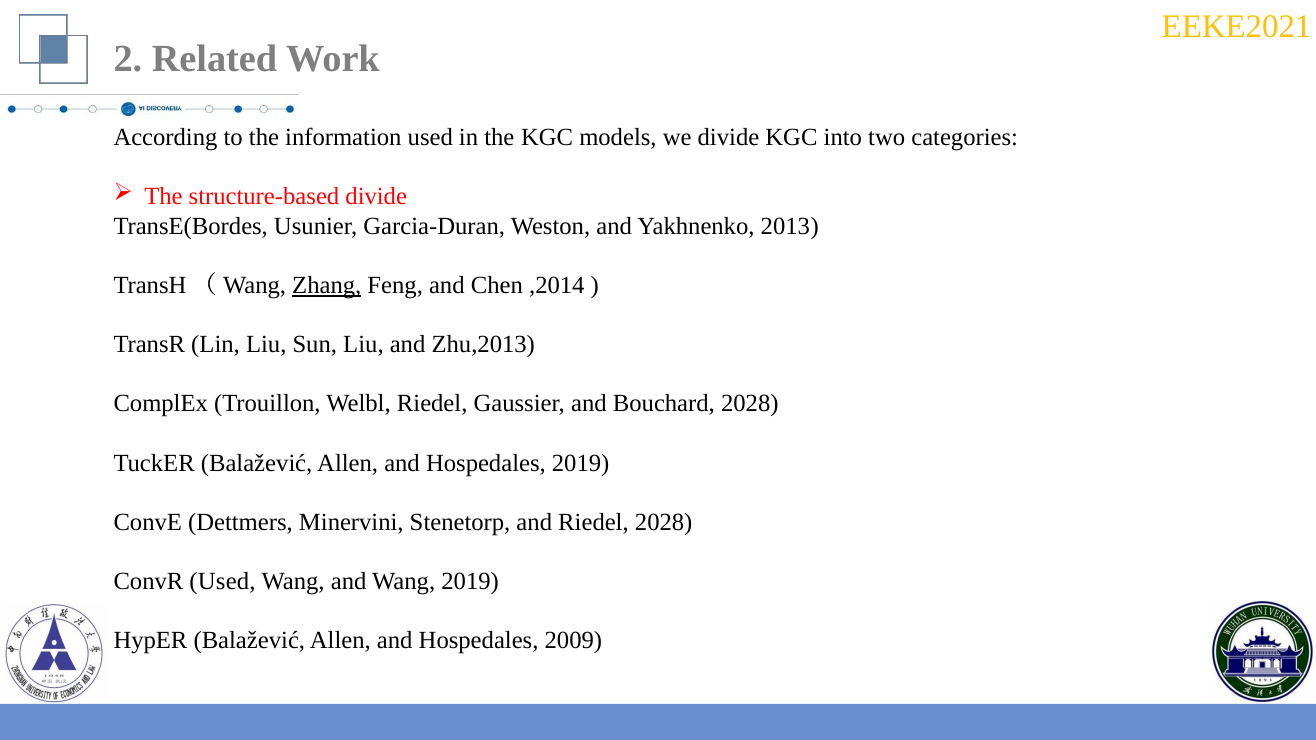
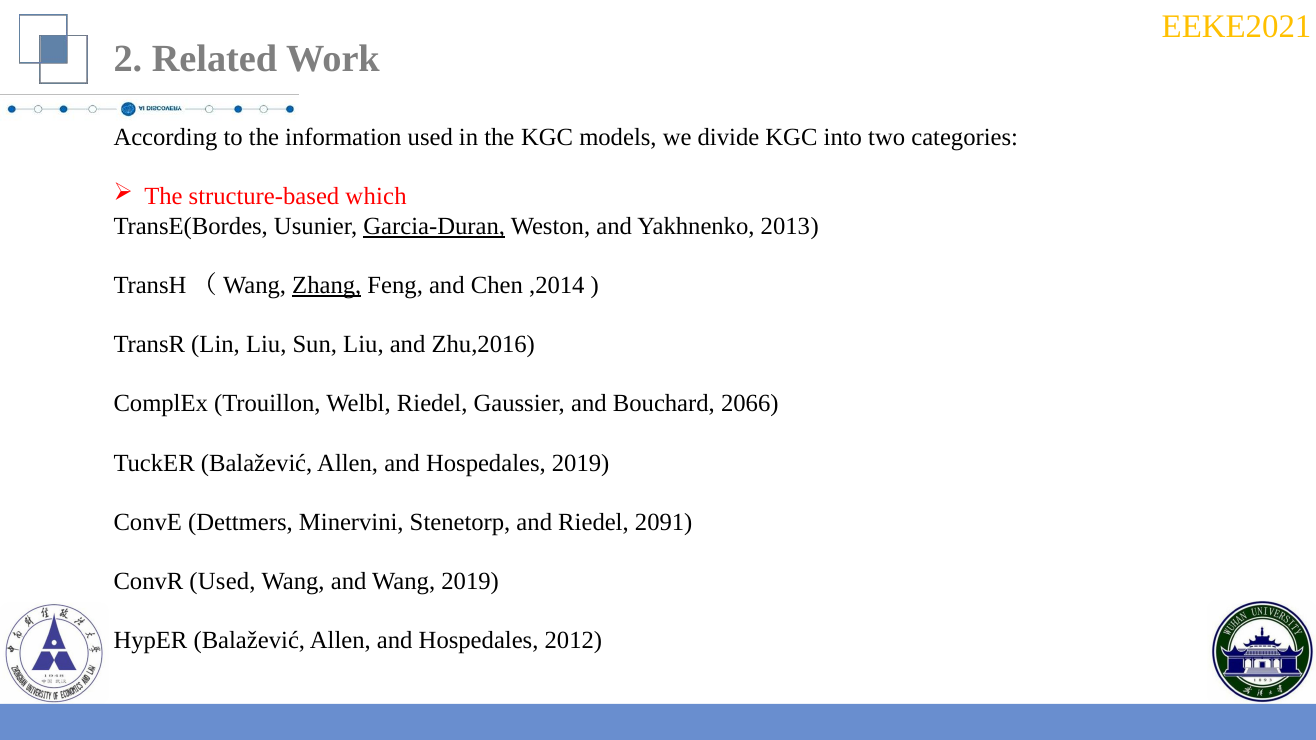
structure-based divide: divide -> which
Garcia-Duran underline: none -> present
Zhu,2013: Zhu,2013 -> Zhu,2016
Bouchard 2028: 2028 -> 2066
Riedel 2028: 2028 -> 2091
2009: 2009 -> 2012
